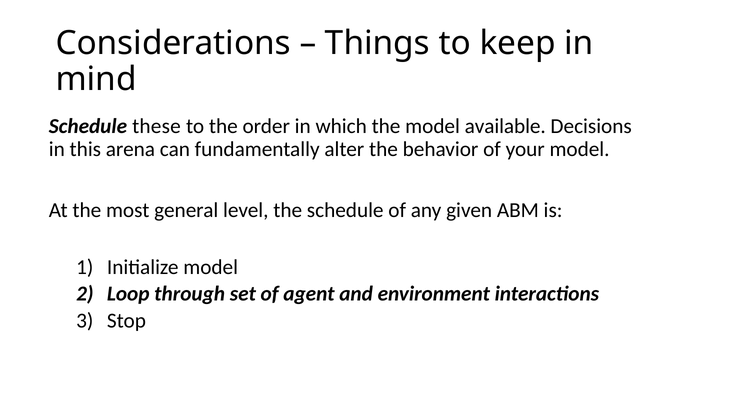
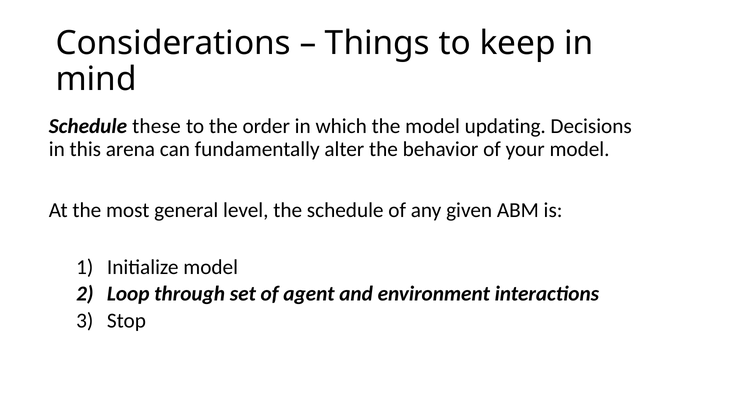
available: available -> updating
